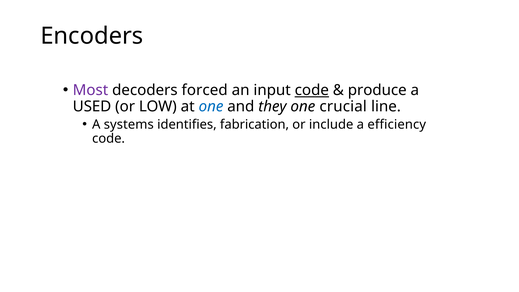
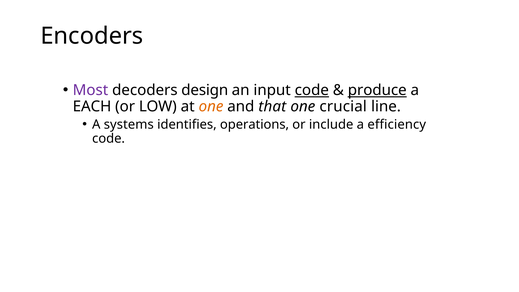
forced: forced -> design
produce underline: none -> present
USED: USED -> EACH
one at (211, 107) colour: blue -> orange
they: they -> that
fabrication: fabrication -> operations
